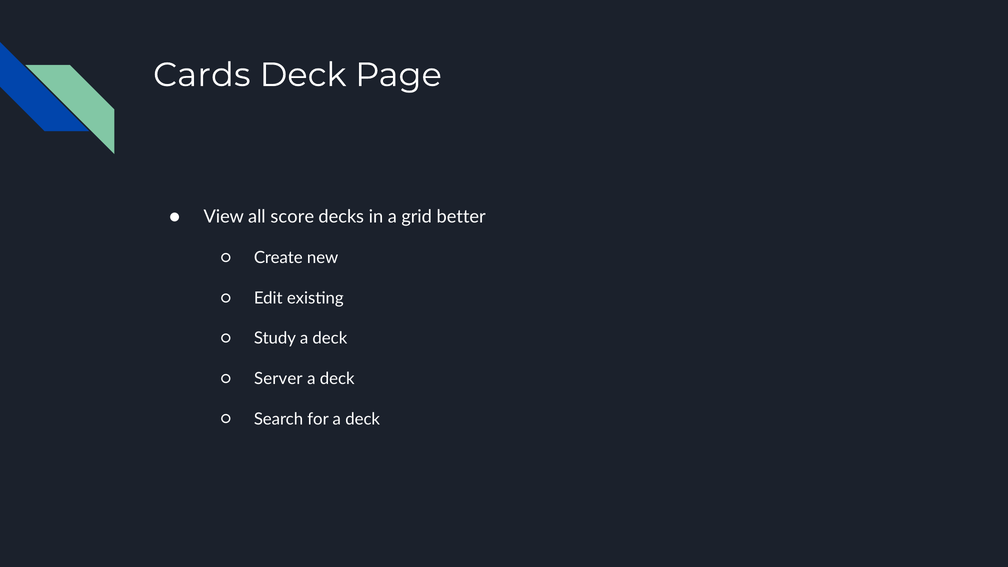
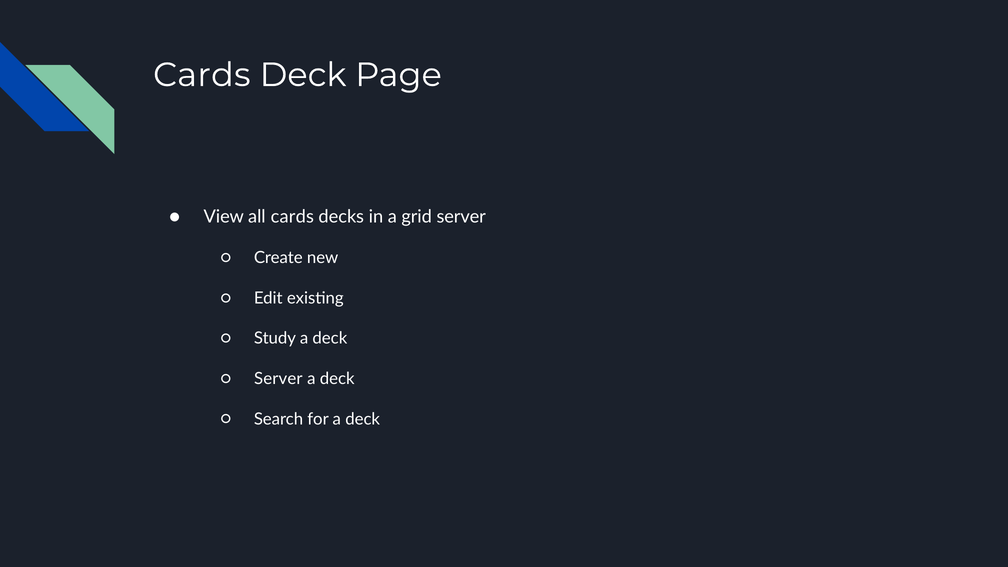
all score: score -> cards
grid better: better -> server
